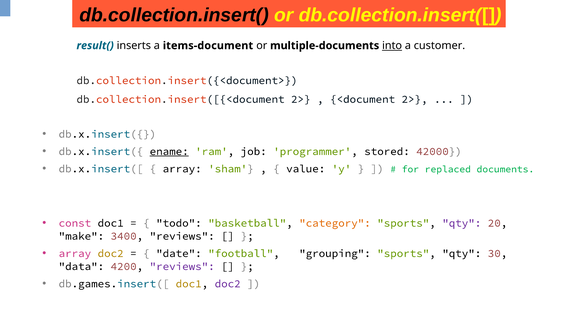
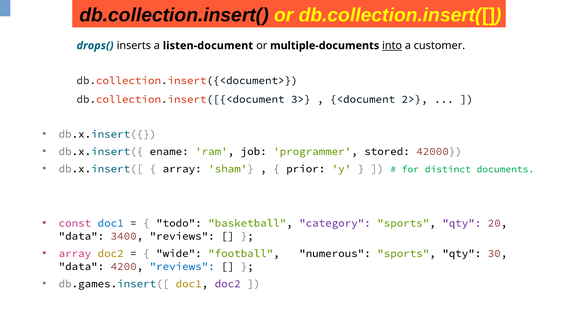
result(: result( -> drops(
items-document: items-document -> listen-document
db.collection.insert([{<document 2>: 2> -> 3>
ename underline: present -> none
value: value -> prior
replaced: replaced -> distinct
doc1 at (111, 223) colour: black -> blue
category colour: orange -> purple
make at (81, 236): make -> data
date: date -> wide
grouping: grouping -> numerous
reviews at (182, 266) colour: purple -> blue
